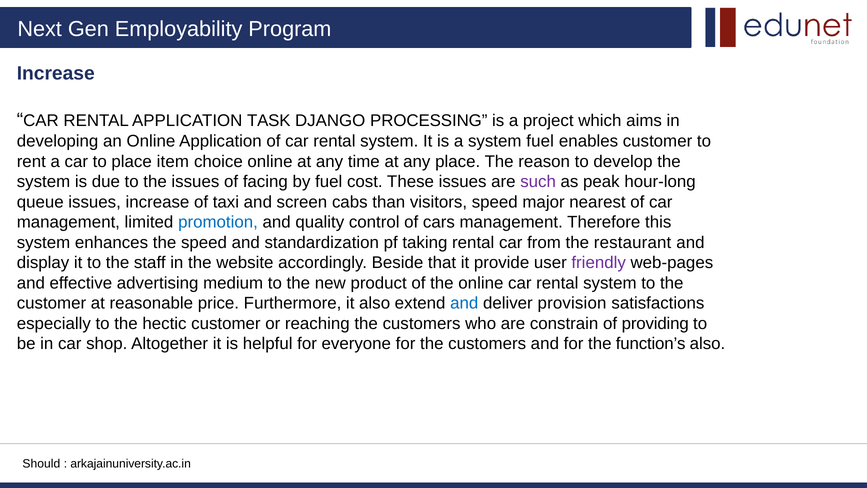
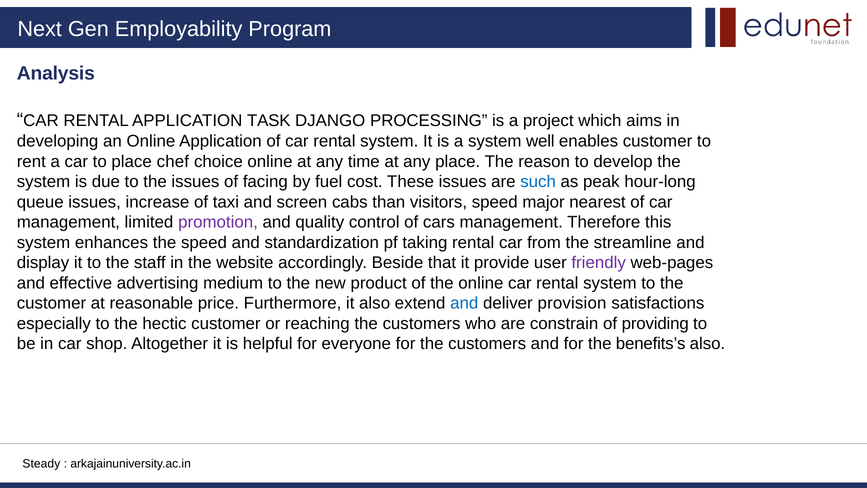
Increase at (56, 74): Increase -> Analysis
system fuel: fuel -> well
item: item -> chef
such colour: purple -> blue
promotion colour: blue -> purple
restaurant: restaurant -> streamline
function’s: function’s -> benefits’s
Should: Should -> Steady
